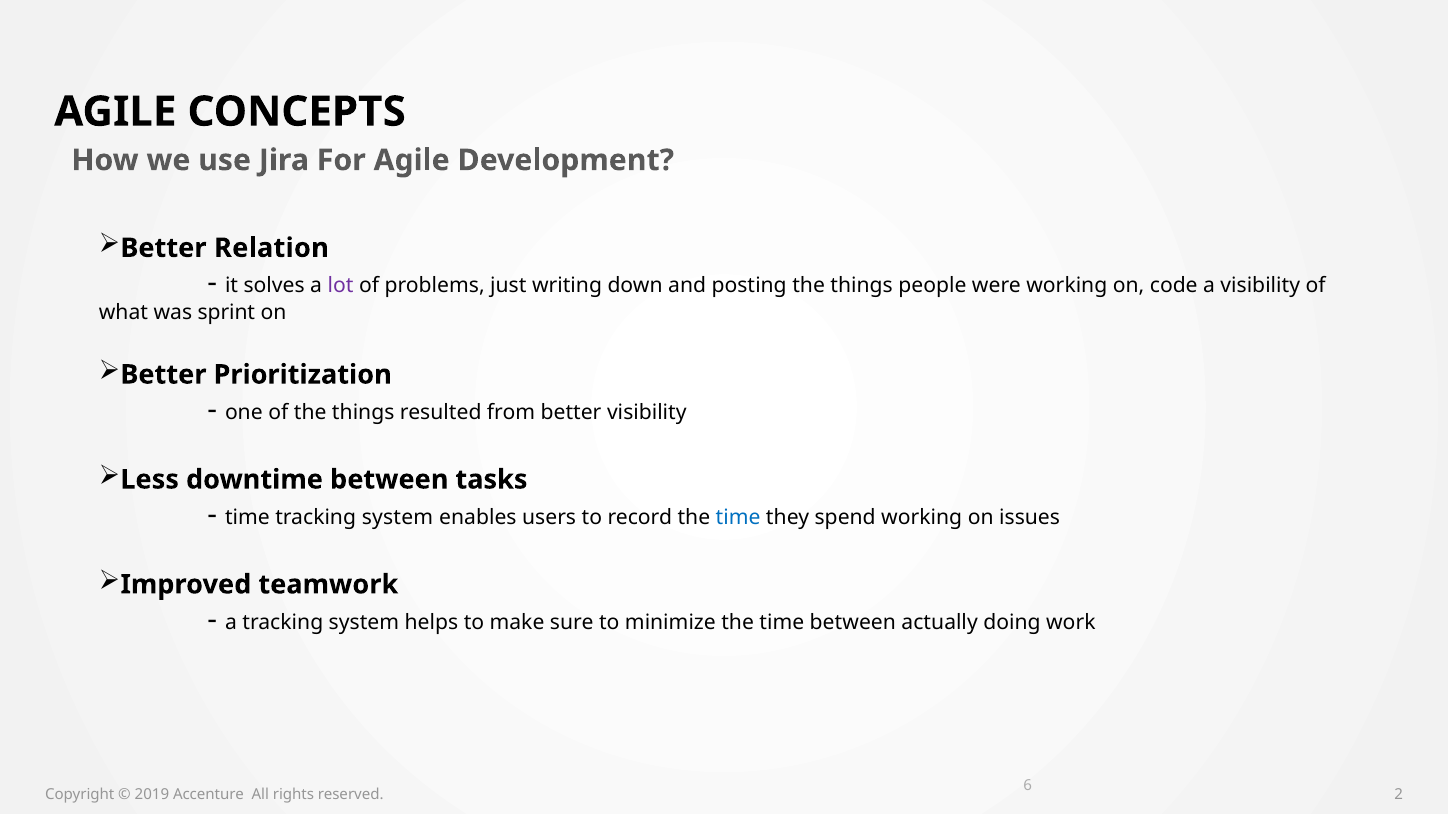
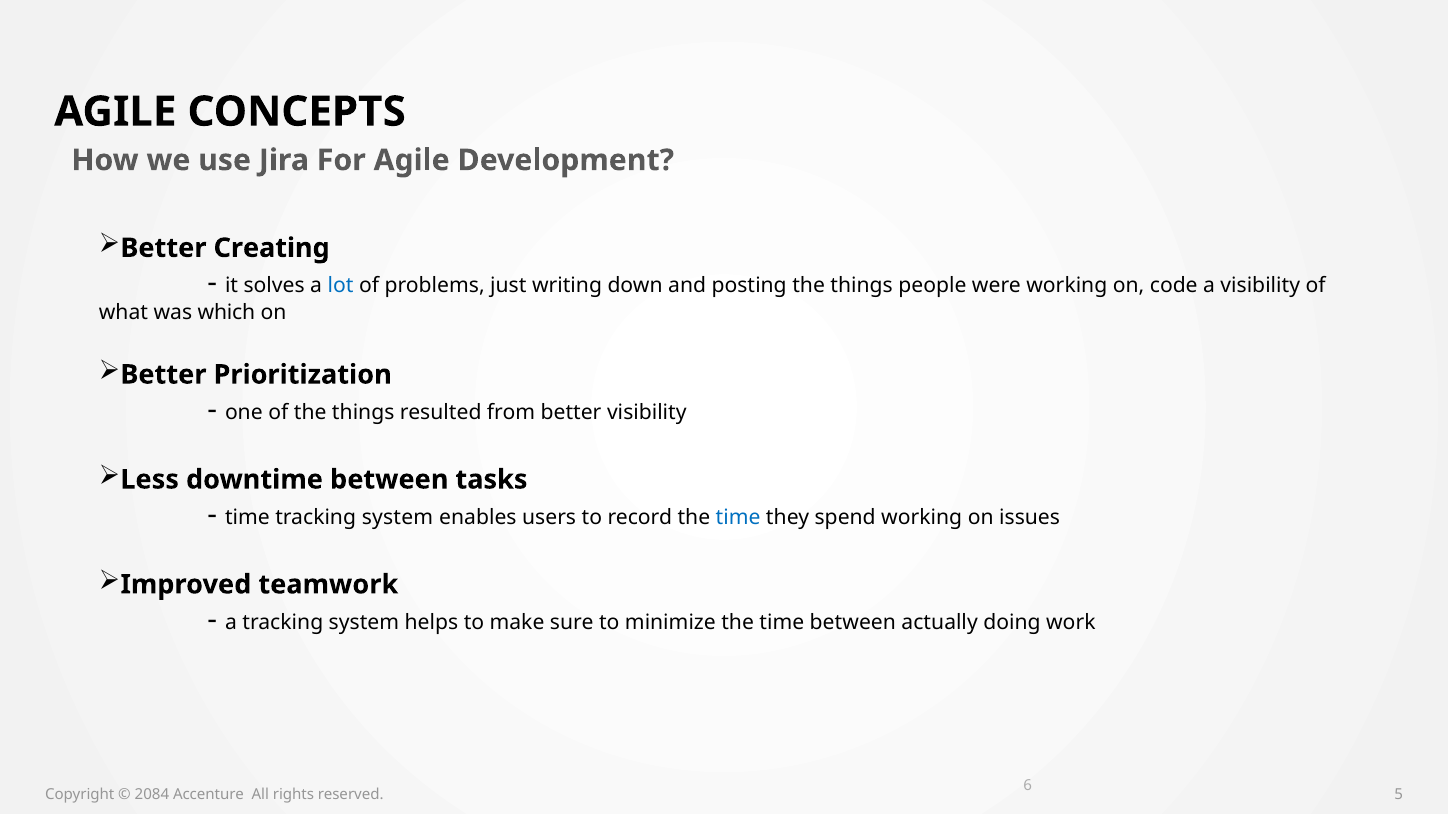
Relation: Relation -> Creating
lot colour: purple -> blue
sprint: sprint -> which
2019: 2019 -> 2084
2: 2 -> 5
